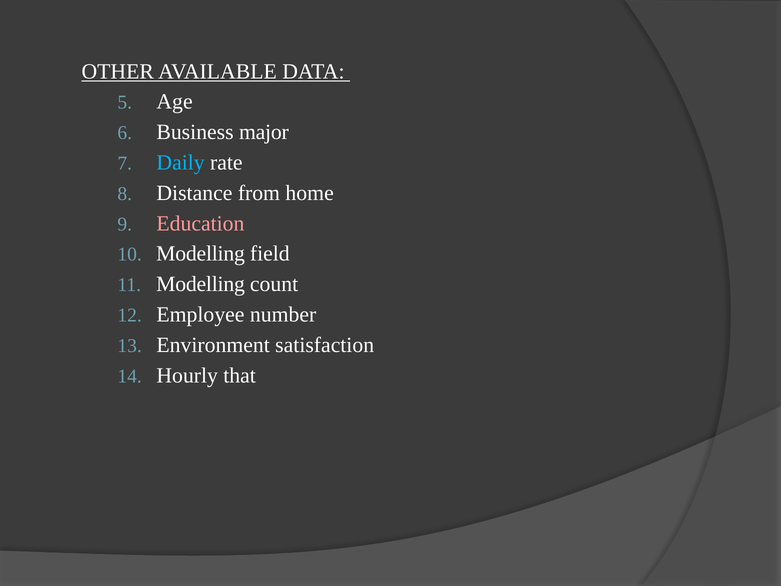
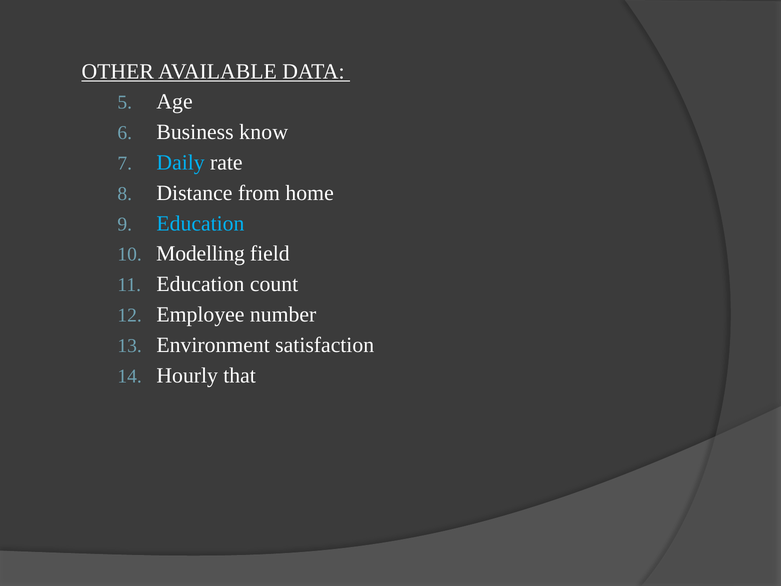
major: major -> know
Education at (200, 223) colour: pink -> light blue
Modelling at (201, 284): Modelling -> Education
